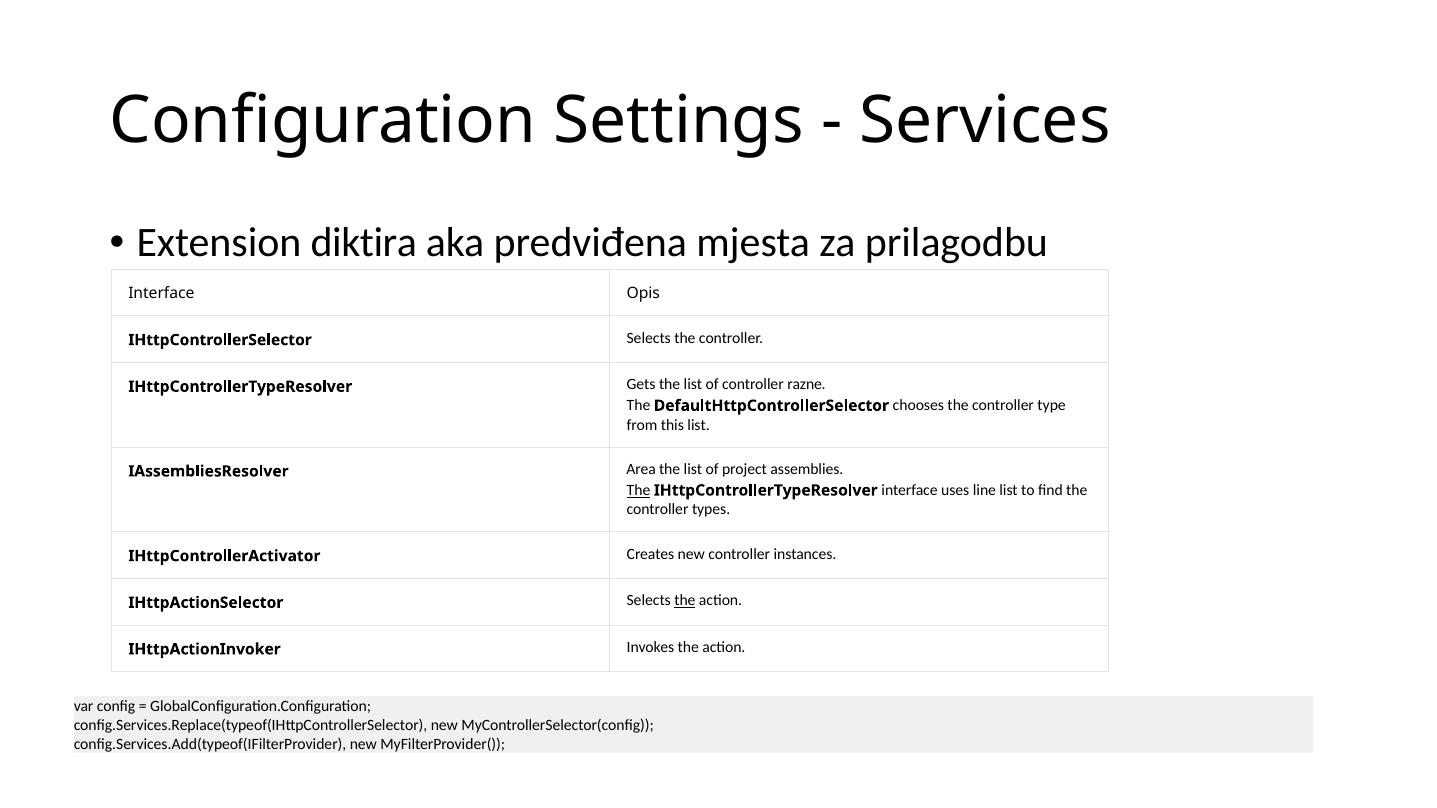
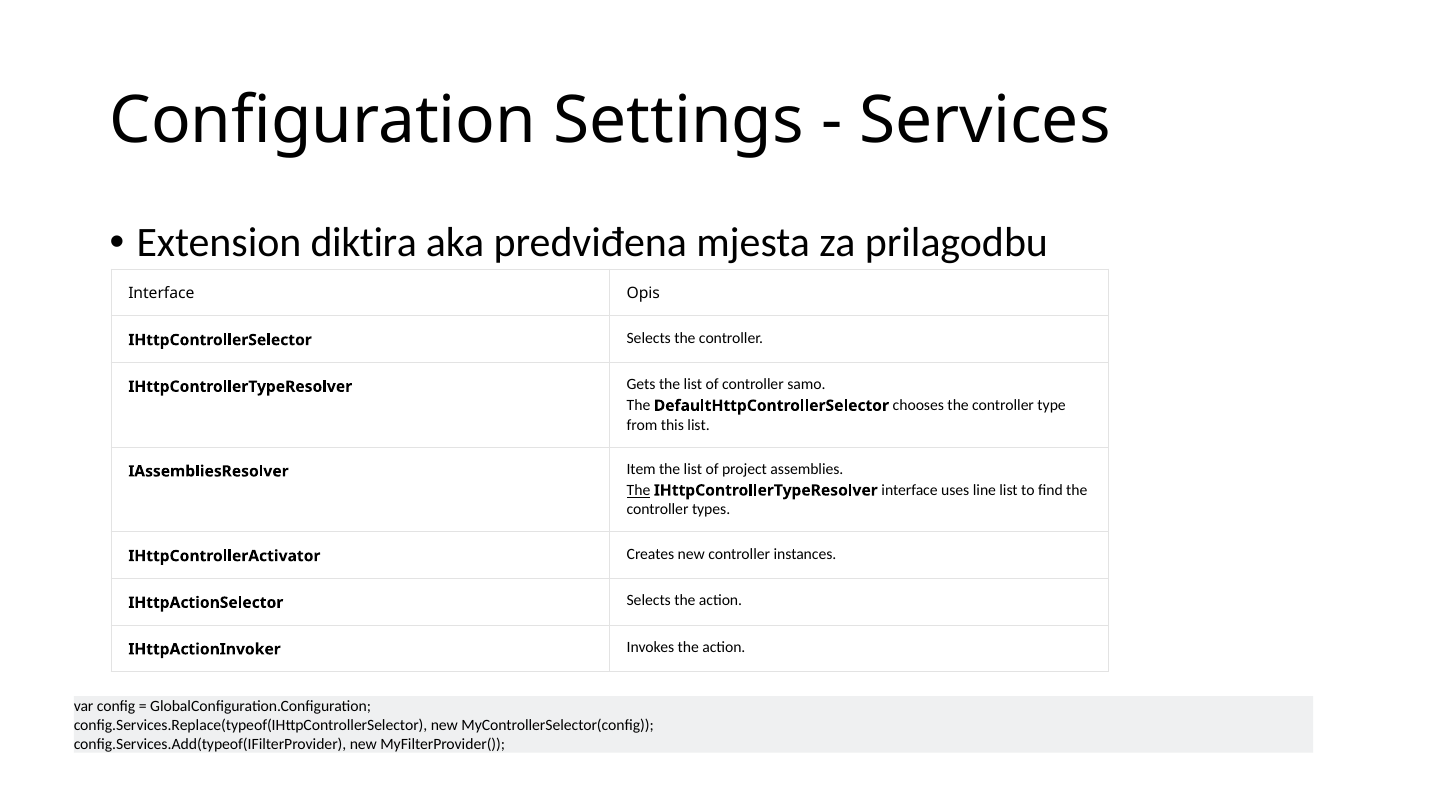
razne: razne -> samo
Area: Area -> Item
the at (685, 601) underline: present -> none
